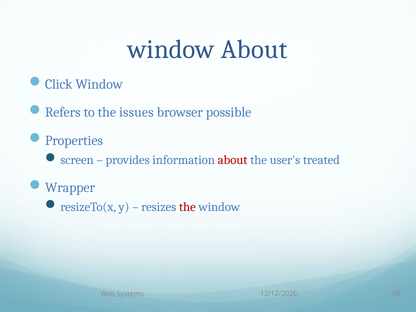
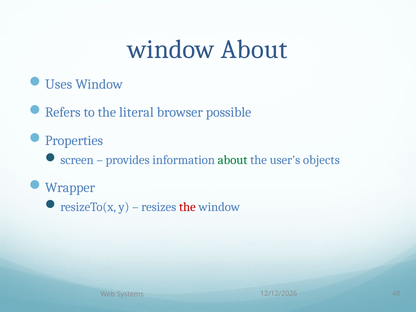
Click: Click -> Uses
issues: issues -> literal
about at (233, 160) colour: red -> green
treated: treated -> objects
